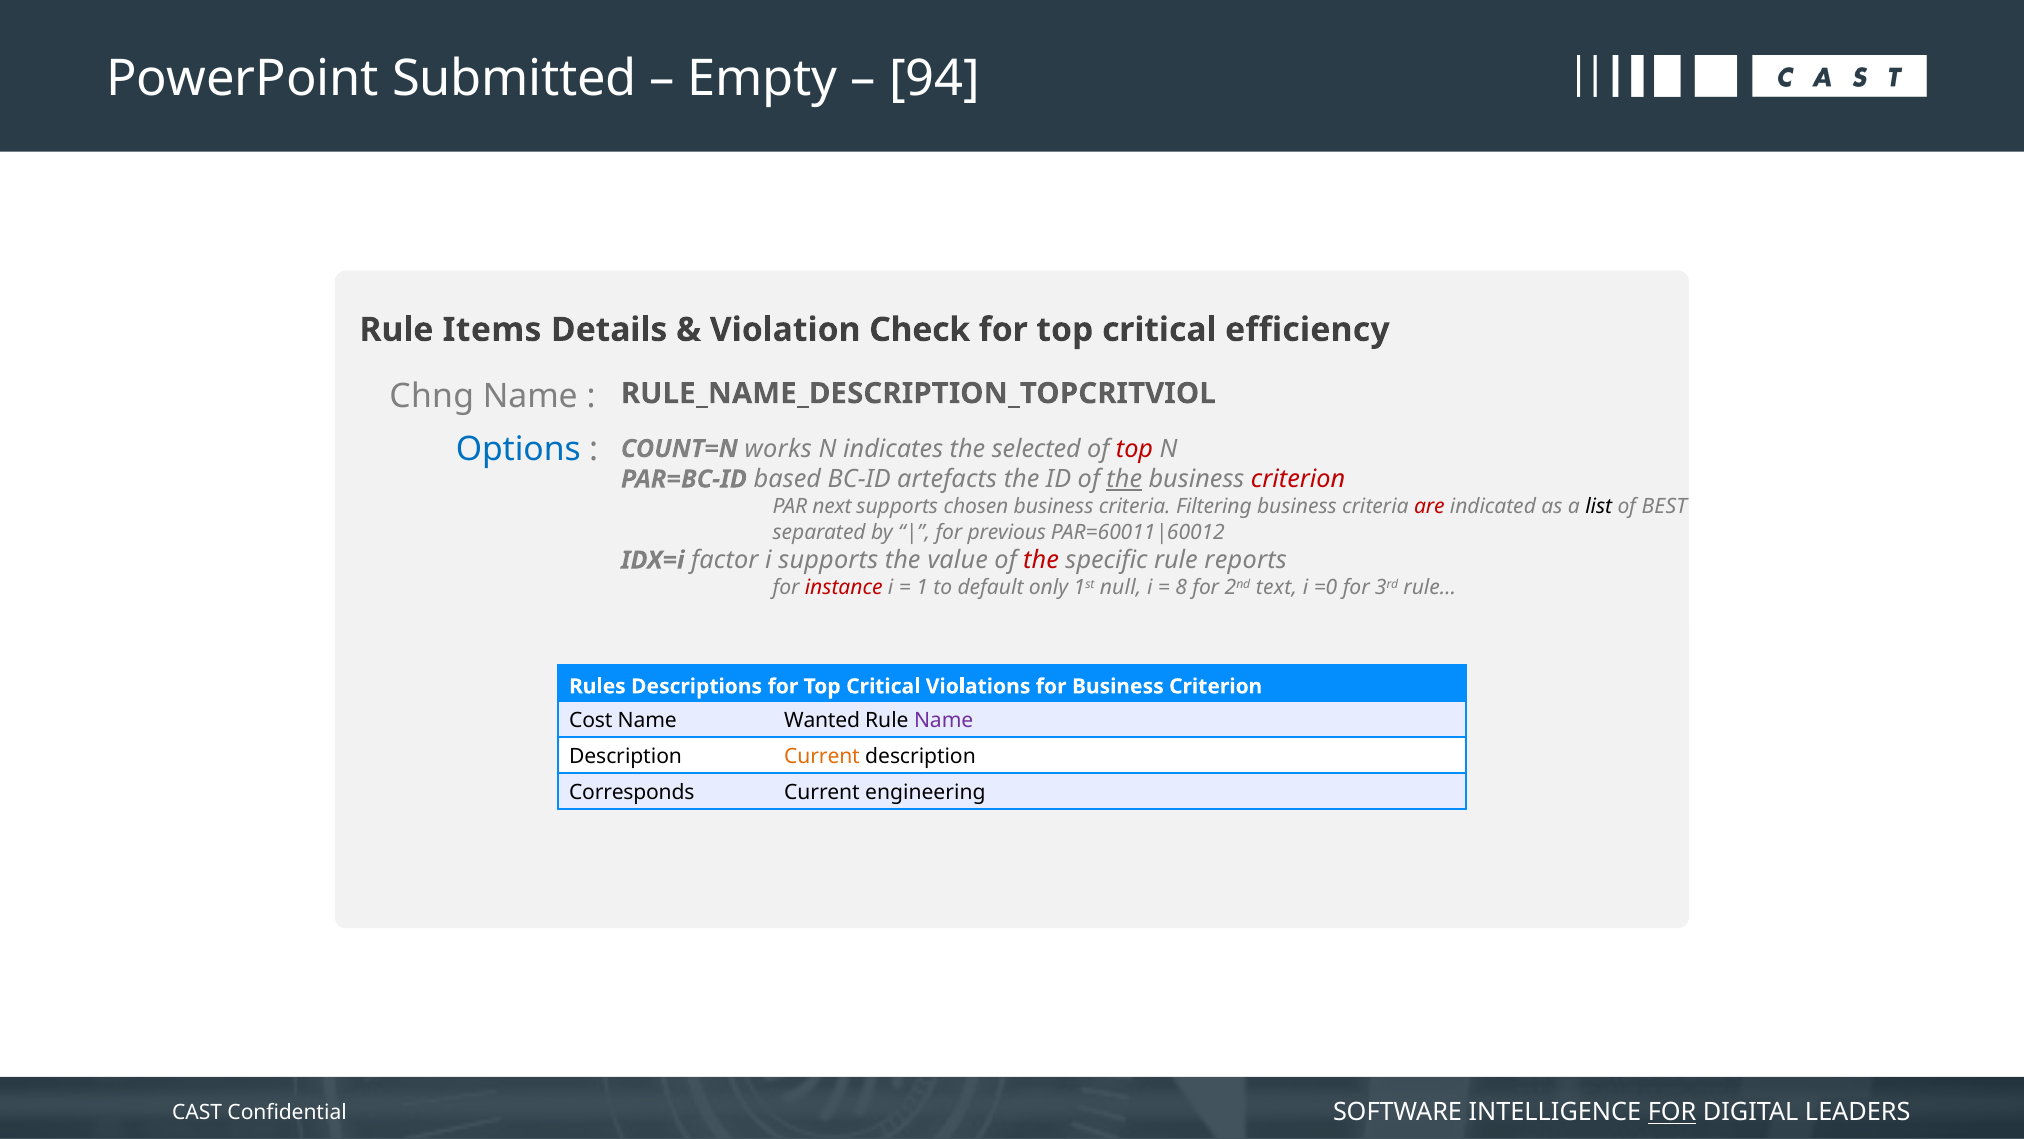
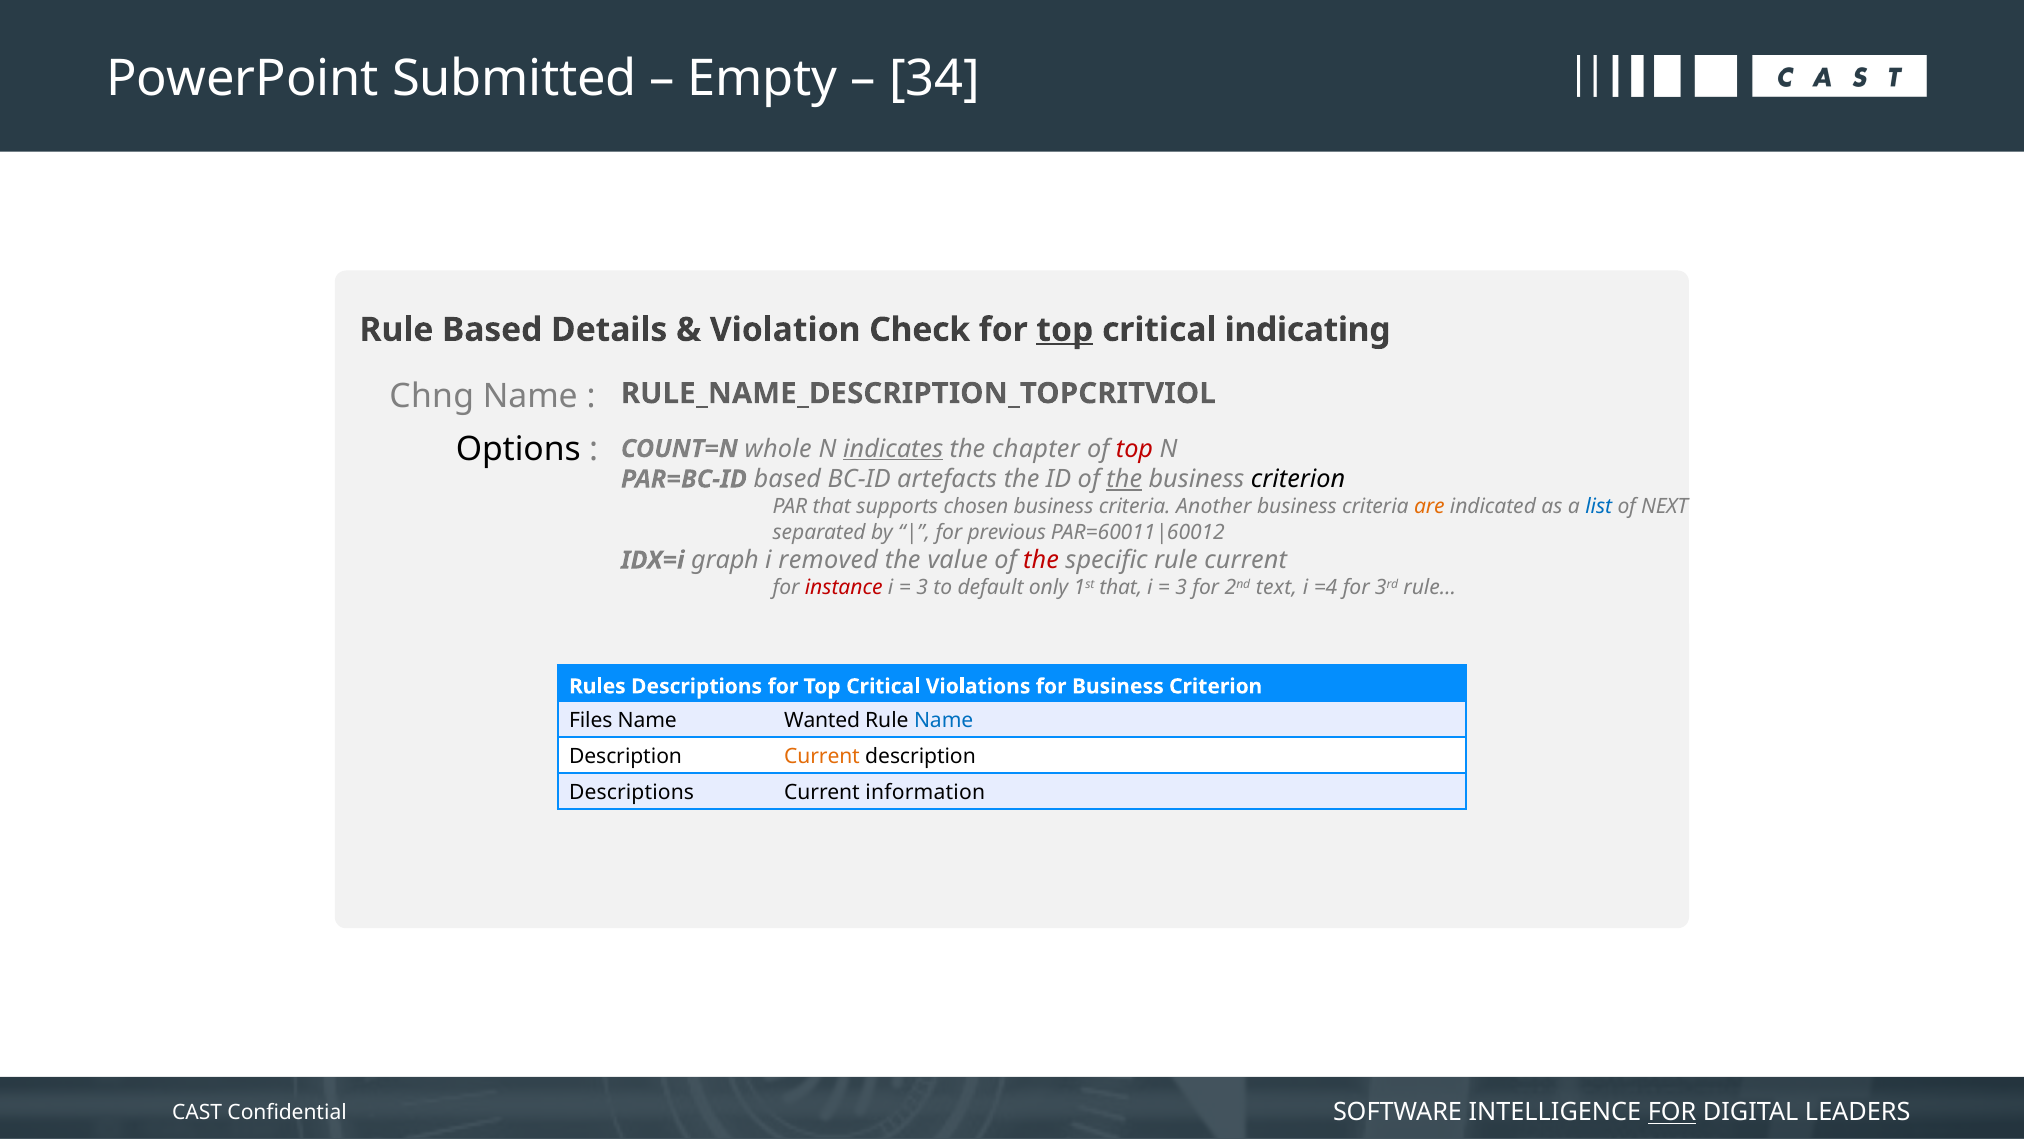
94: 94 -> 34
Rule Items: Items -> Based
top at (1065, 330) underline: none -> present
efficiency: efficiency -> indicating
Options colour: blue -> black
works: works -> whole
indicates underline: none -> present
selected: selected -> chapter
criterion at (1298, 479) colour: red -> black
PAR next: next -> that
Filtering: Filtering -> Another
are colour: red -> orange
list colour: black -> blue
BEST: BEST -> NEXT
factor: factor -> graph
i supports: supports -> removed
rule reports: reports -> current
1 at (922, 588): 1 -> 3
1st null: null -> that
8 at (1181, 588): 8 -> 3
=0: =0 -> =4
Cost: Cost -> Files
Name at (944, 721) colour: purple -> blue
Corresponds at (632, 792): Corresponds -> Descriptions
engineering: engineering -> information
